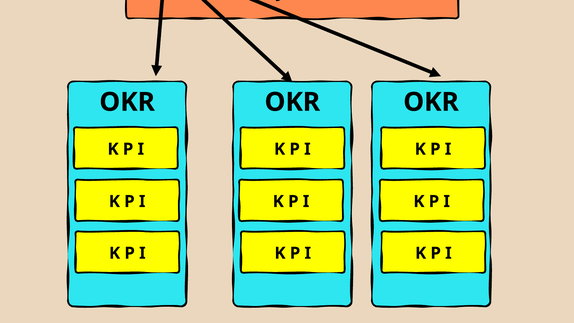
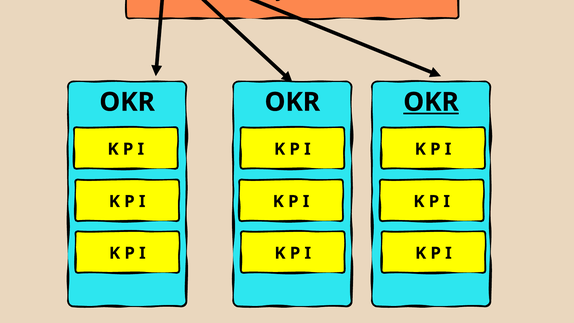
OKR at (431, 102) underline: none -> present
